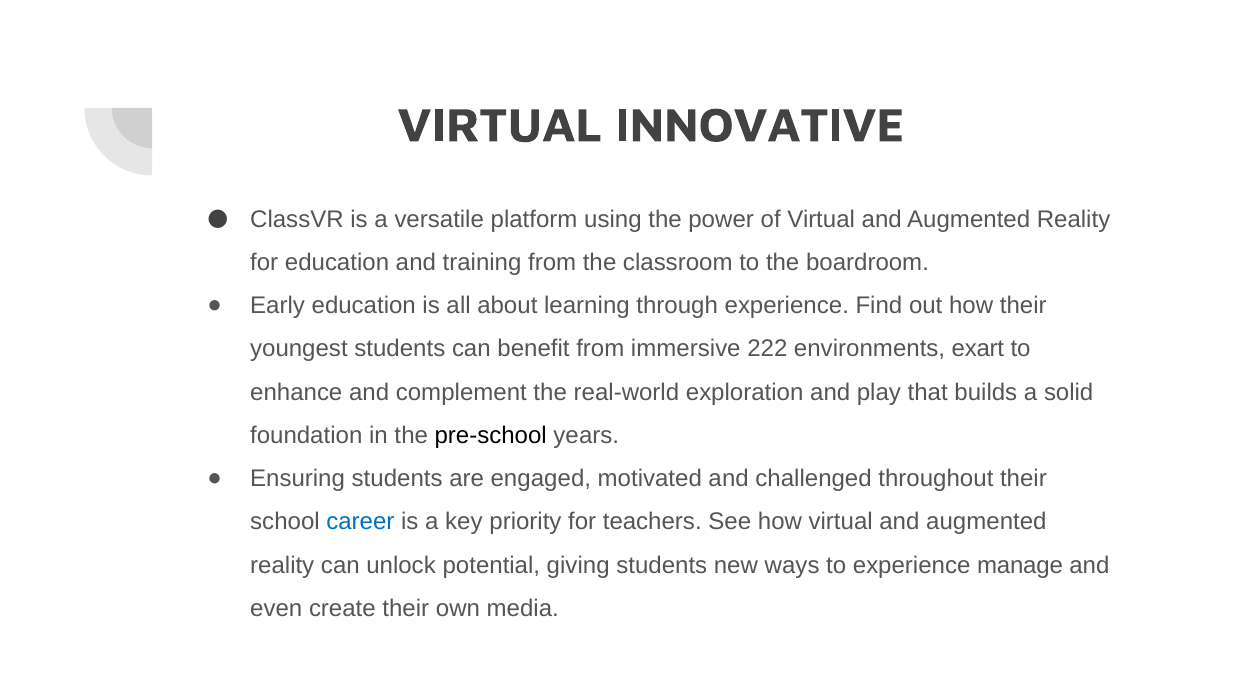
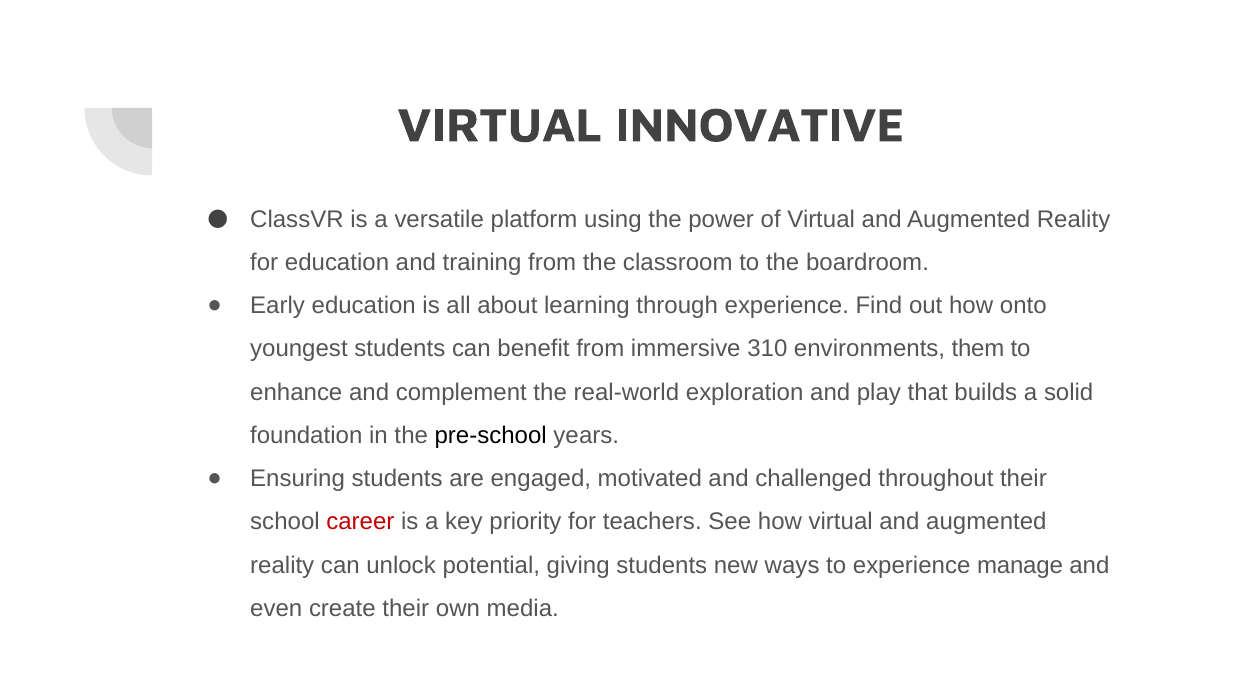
how their: their -> onto
222: 222 -> 310
exart: exart -> them
career colour: blue -> red
